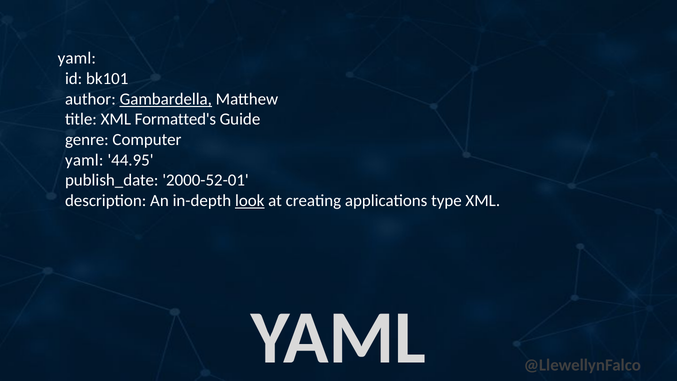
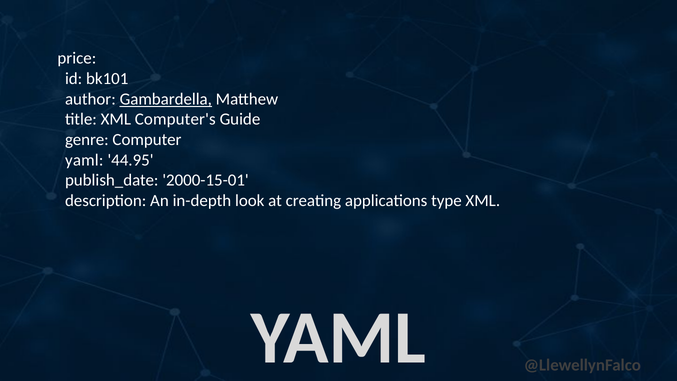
yaml at (77, 58): yaml -> price
Formatted's: Formatted's -> Computer's
2000-52-01: 2000-52-01 -> 2000-15-01
look underline: present -> none
